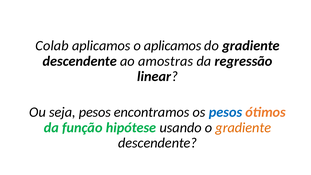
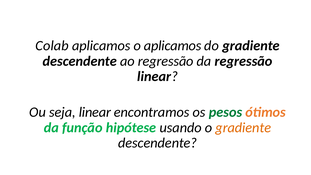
ao amostras: amostras -> regressão
seja pesos: pesos -> linear
pesos at (226, 112) colour: blue -> green
